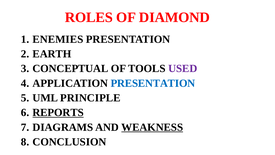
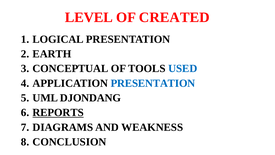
ROLES: ROLES -> LEVEL
DIAMOND: DIAMOND -> CREATED
ENEMIES: ENEMIES -> LOGICAL
USED colour: purple -> blue
PRINCIPLE: PRINCIPLE -> DJONDANG
WEAKNESS underline: present -> none
